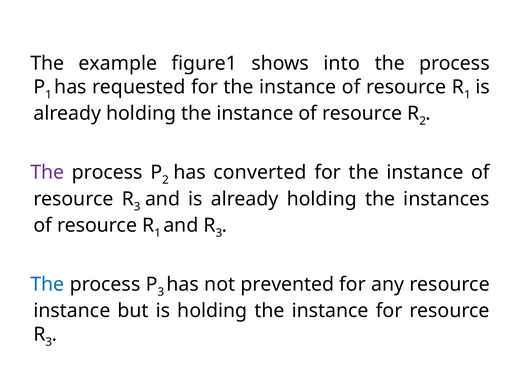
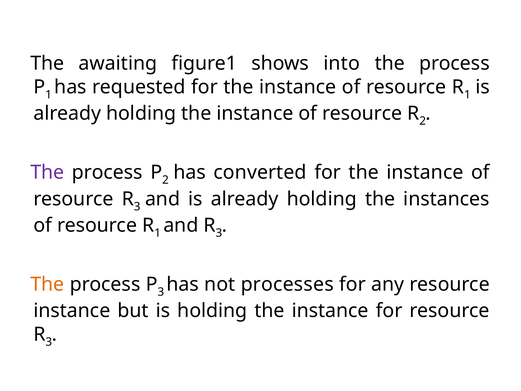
example: example -> awaiting
The at (47, 284) colour: blue -> orange
prevented: prevented -> processes
